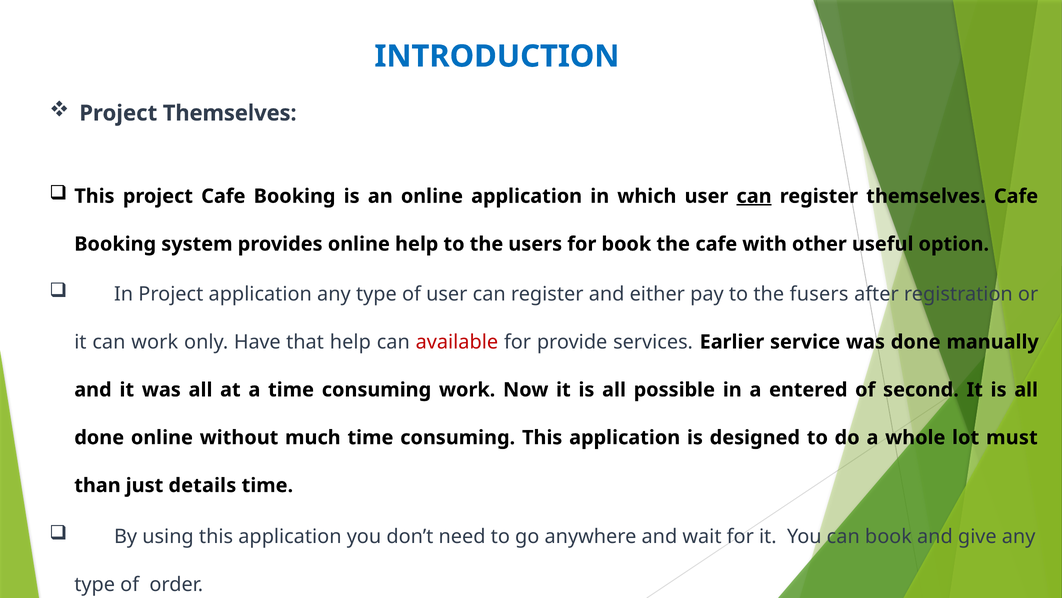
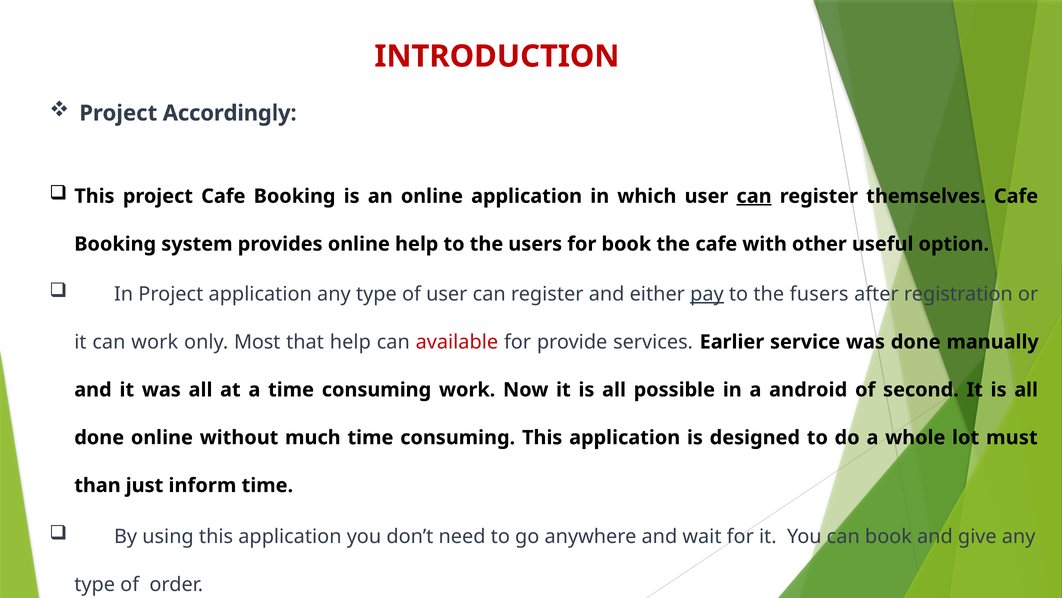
INTRODUCTION colour: blue -> red
Project Themselves: Themselves -> Accordingly
pay underline: none -> present
Have: Have -> Most
entered: entered -> android
details: details -> inform
